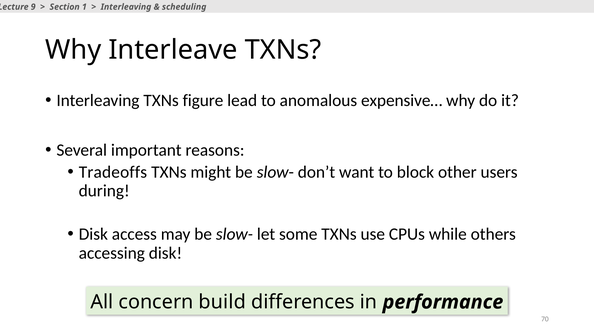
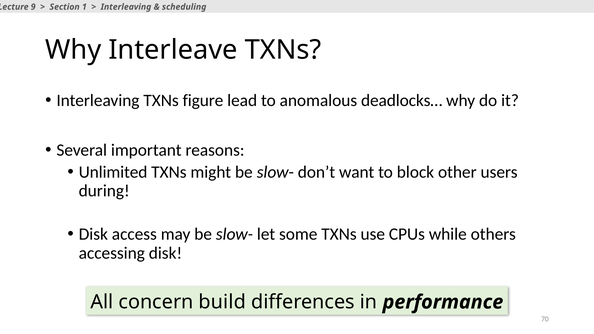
expensive…: expensive… -> deadlocks…
Tradeoffs: Tradeoffs -> Unlimited
